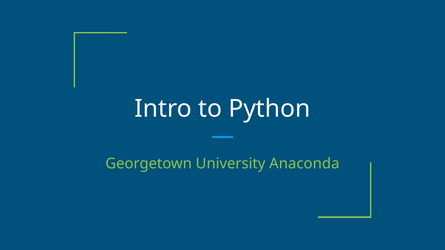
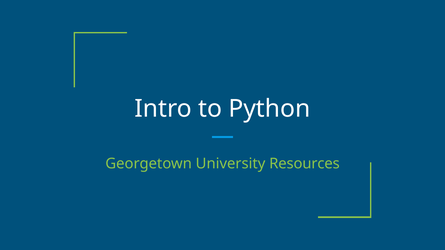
Anaconda: Anaconda -> Resources
